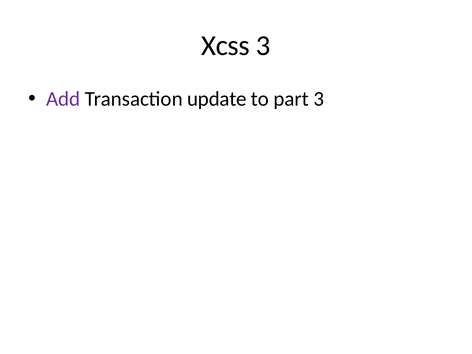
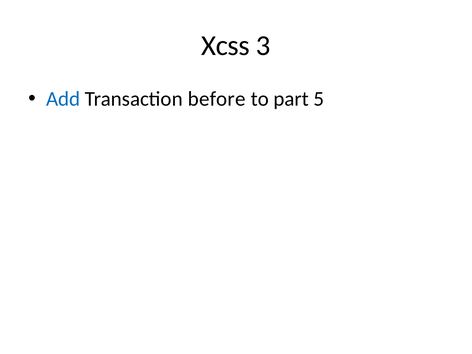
Add colour: purple -> blue
update: update -> before
part 3: 3 -> 5
